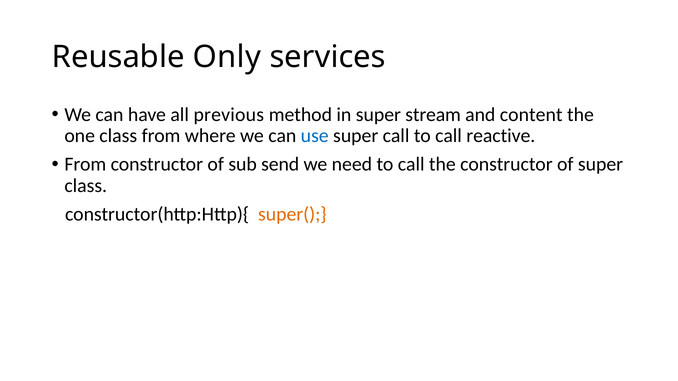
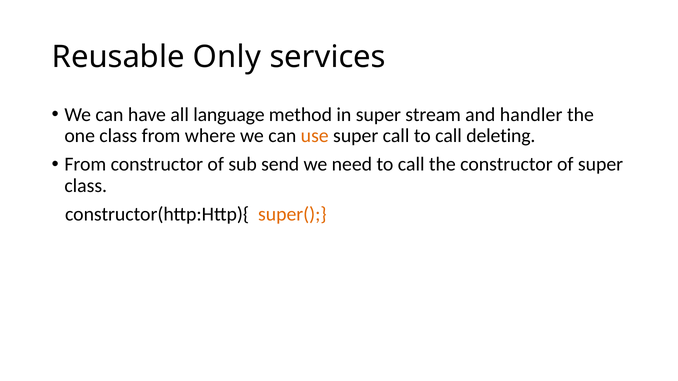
previous: previous -> language
content: content -> handler
use colour: blue -> orange
reactive: reactive -> deleting
